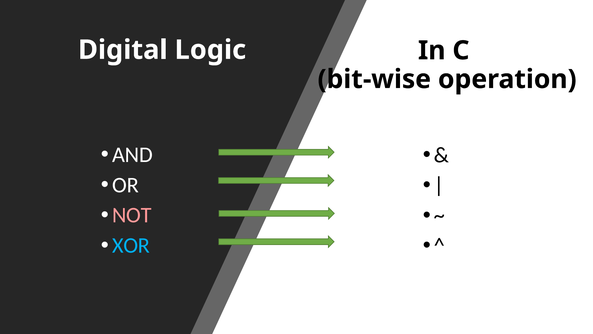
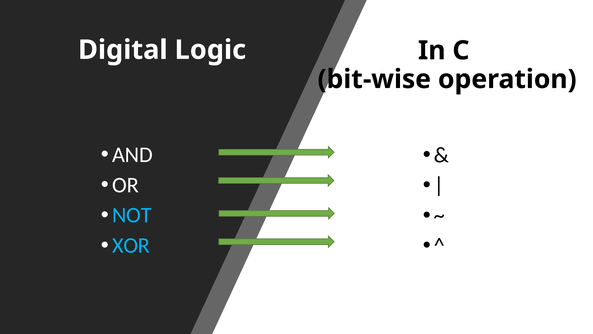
NOT colour: pink -> light blue
